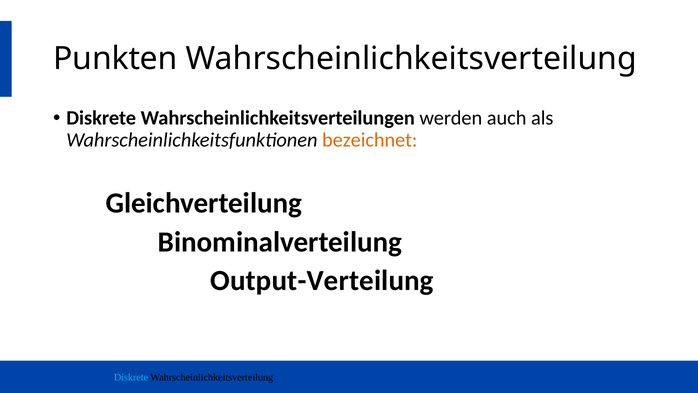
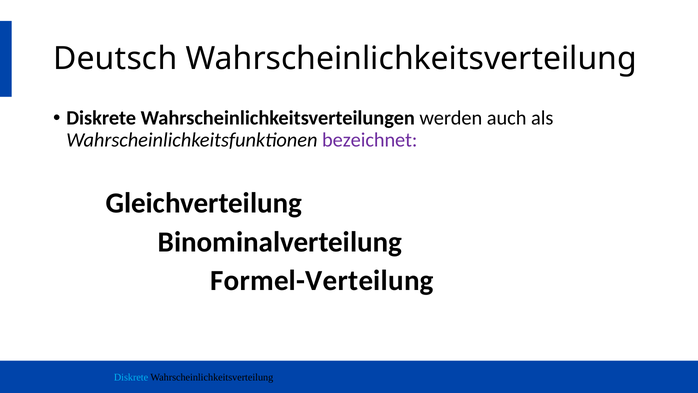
Punkten: Punkten -> Deutsch
bezeichnet colour: orange -> purple
Output-Verteilung: Output-Verteilung -> Formel-Verteilung
